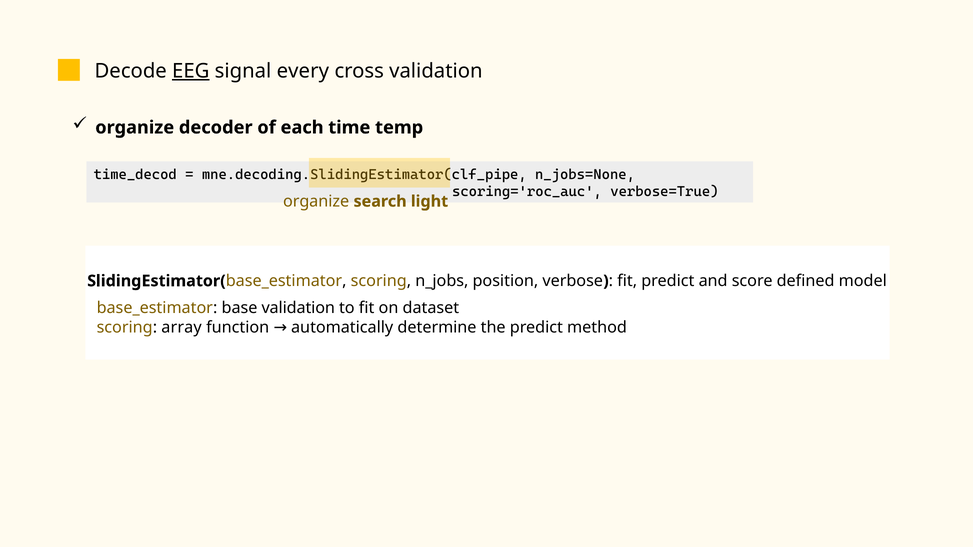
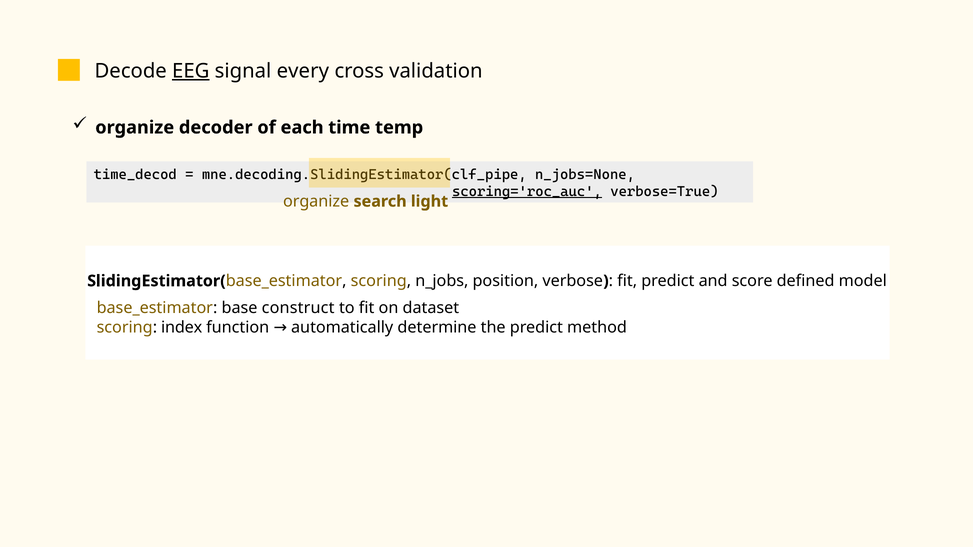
scoring='roc_auc underline: none -> present
base validation: validation -> construct
array: array -> index
